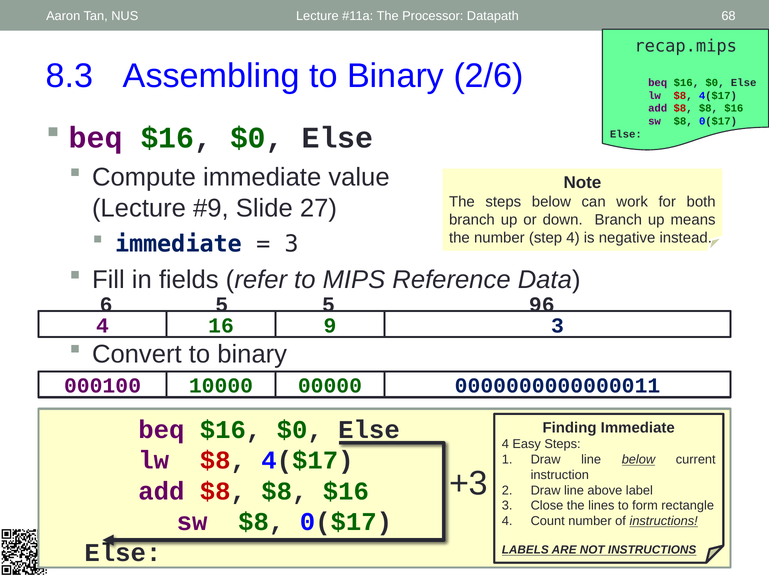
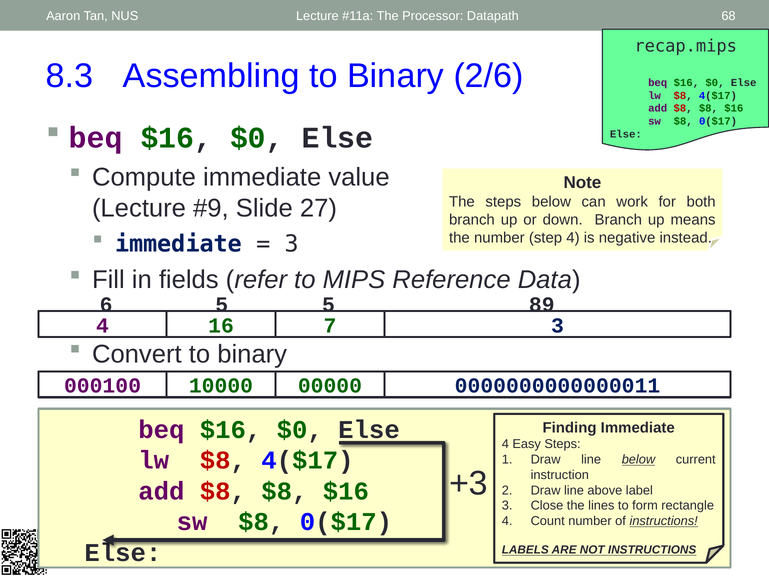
96: 96 -> 89
9: 9 -> 7
